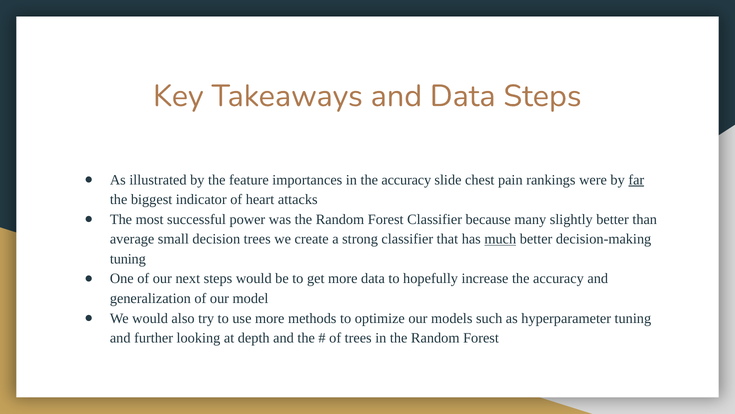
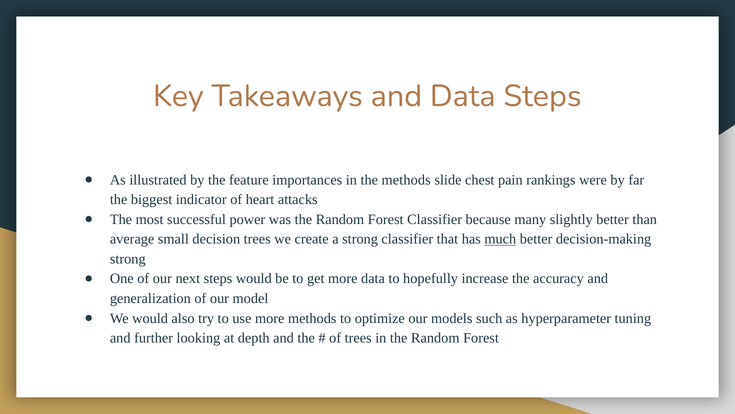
in the accuracy: accuracy -> methods
far underline: present -> none
tuning at (128, 259): tuning -> strong
